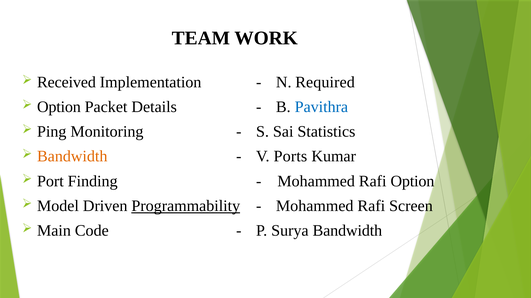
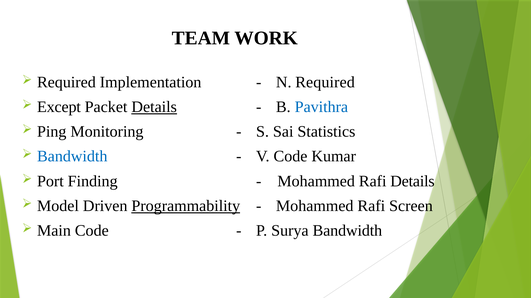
Received at (66, 82): Received -> Required
Option at (59, 107): Option -> Except
Details at (154, 107) underline: none -> present
Bandwidth at (72, 157) colour: orange -> blue
V Ports: Ports -> Code
Rafi Option: Option -> Details
